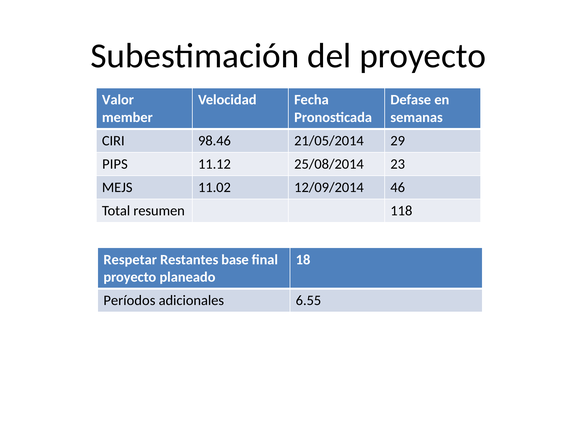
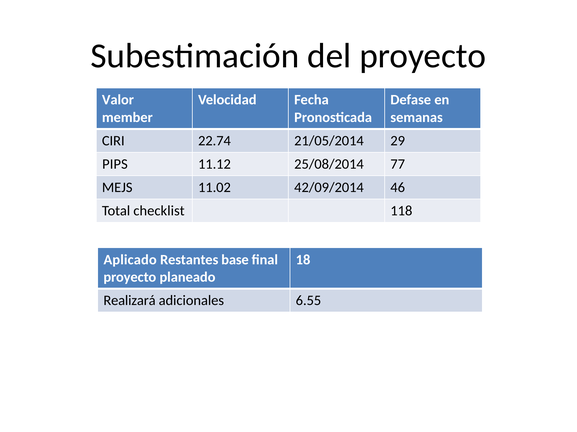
98.46: 98.46 -> 22.74
23: 23 -> 77
12/09/2014: 12/09/2014 -> 42/09/2014
resumen: resumen -> checklist
Respetar: Respetar -> Aplicado
Períodos: Períodos -> Realizará
